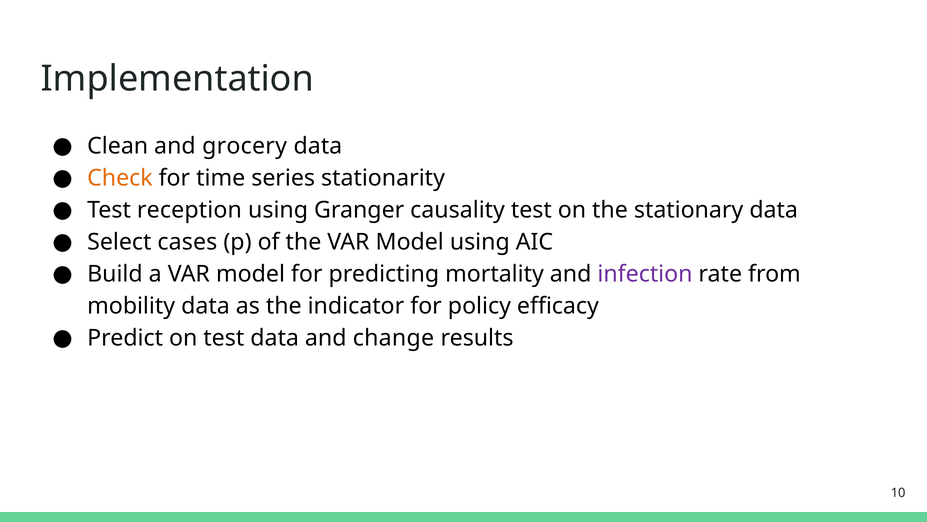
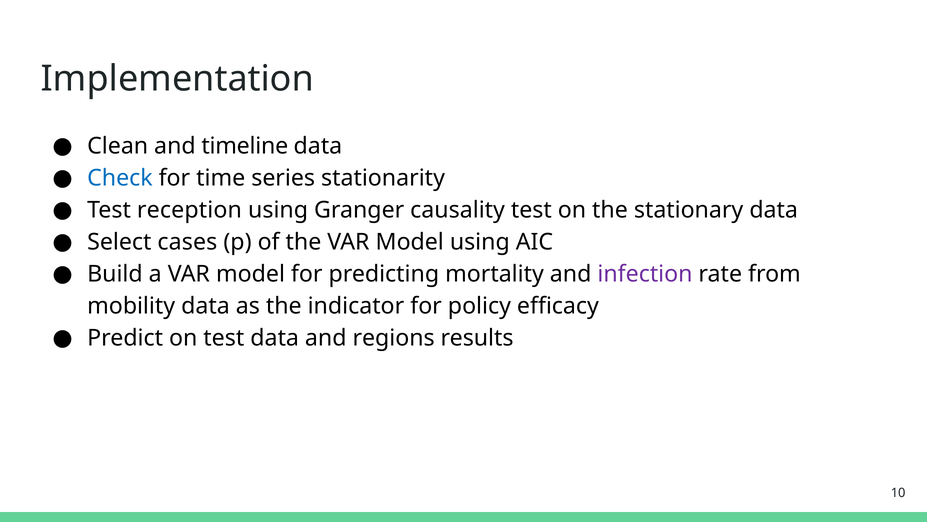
grocery: grocery -> timeline
Check colour: orange -> blue
change: change -> regions
